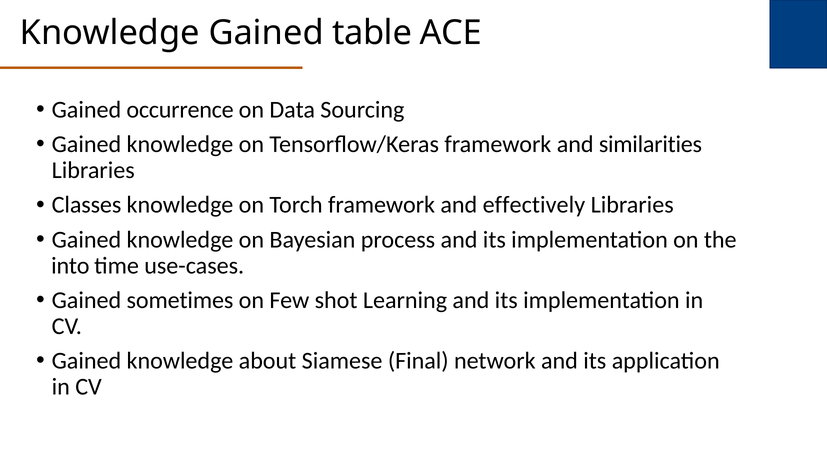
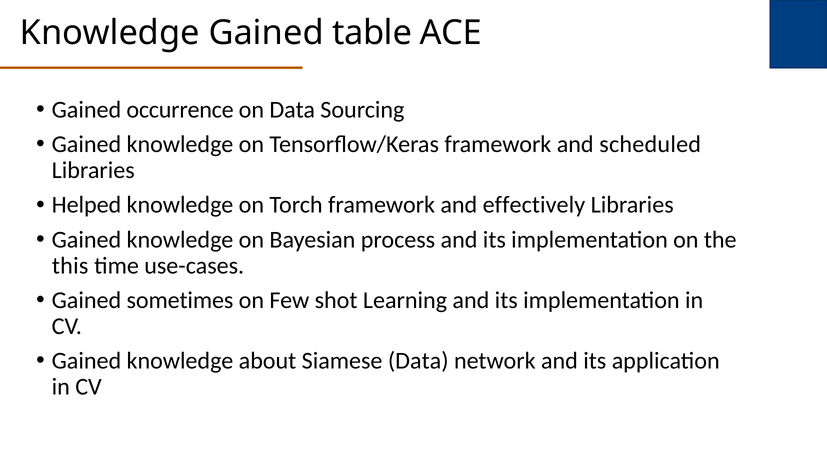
similarities: similarities -> scheduled
Classes: Classes -> Helped
into: into -> this
Siamese Final: Final -> Data
